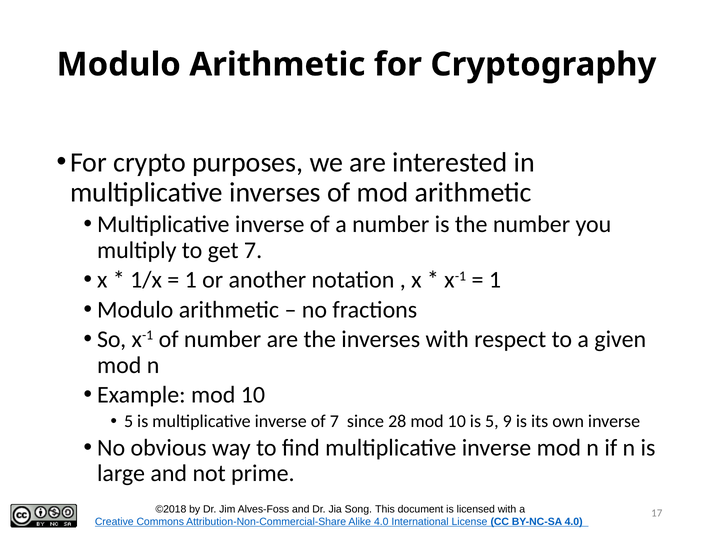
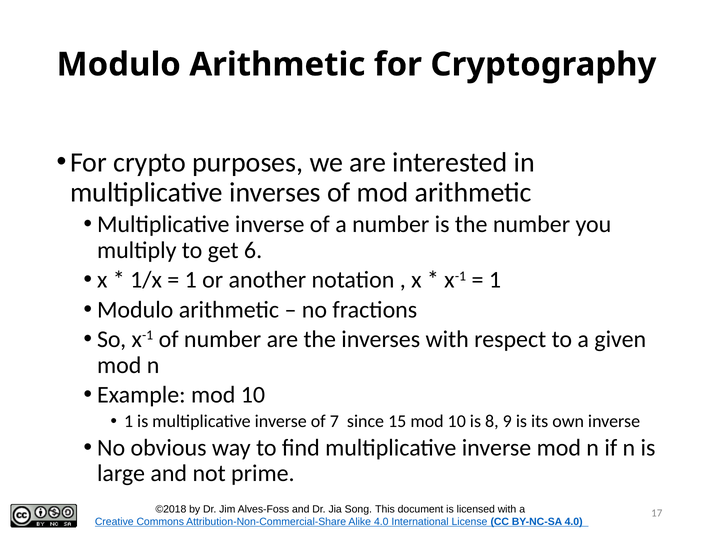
get 7: 7 -> 6
5 at (129, 421): 5 -> 1
28: 28 -> 15
is 5: 5 -> 8
